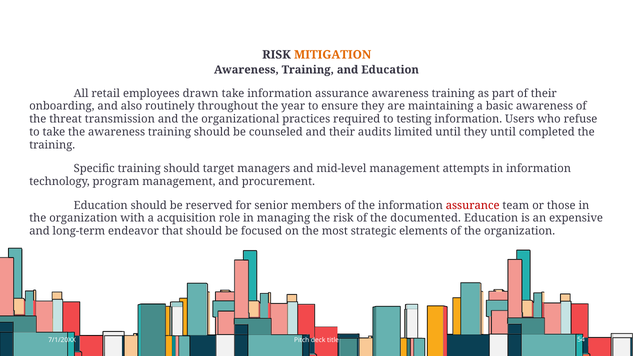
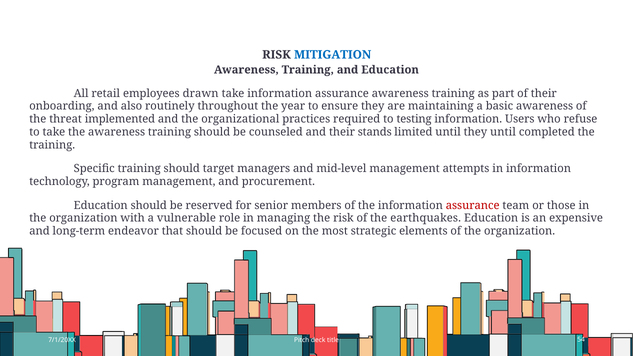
MITIGATION colour: orange -> blue
transmission: transmission -> implemented
audits: audits -> stands
acquisition: acquisition -> vulnerable
documented: documented -> earthquakes
